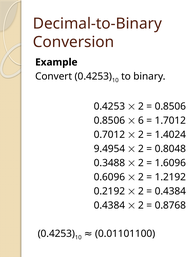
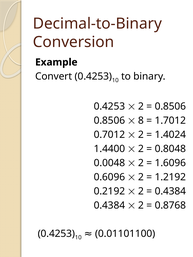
6: 6 -> 8
9.4954: 9.4954 -> 1.4400
0.3488: 0.3488 -> 0.0048
